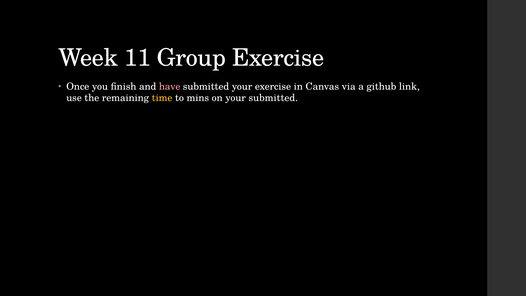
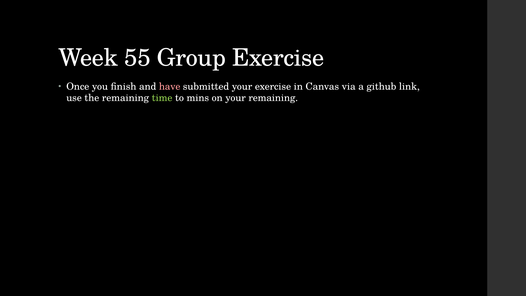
11: 11 -> 55
time colour: yellow -> light green
your submitted: submitted -> remaining
